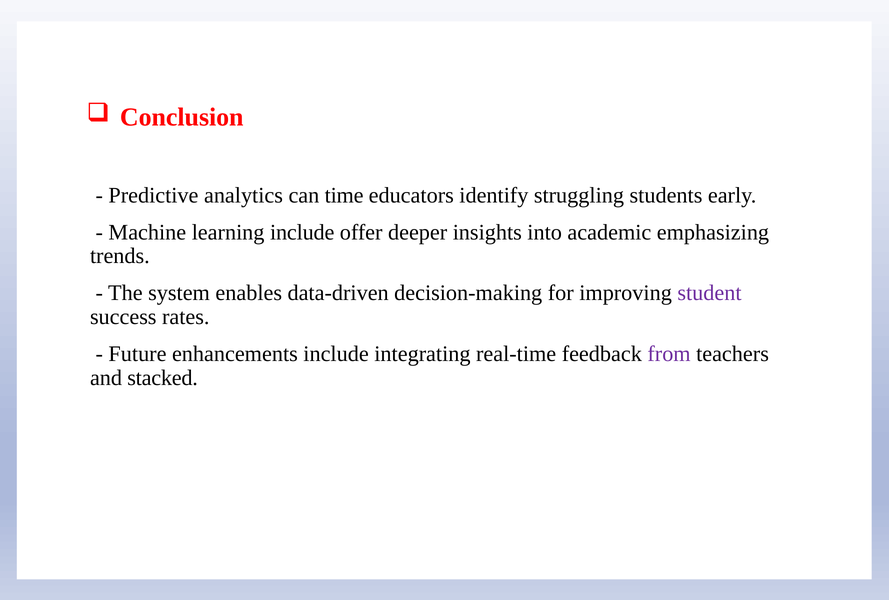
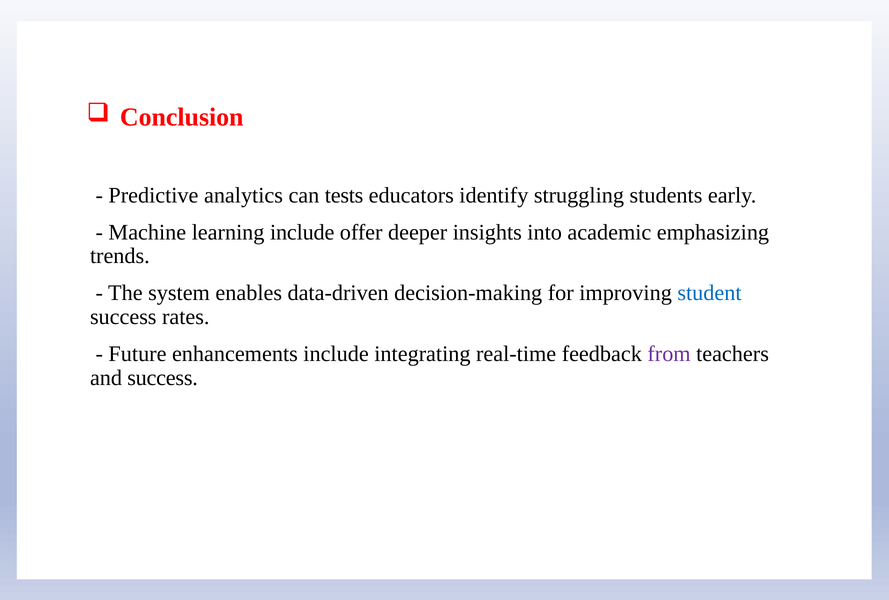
time: time -> tests
student colour: purple -> blue
and stacked: stacked -> success
